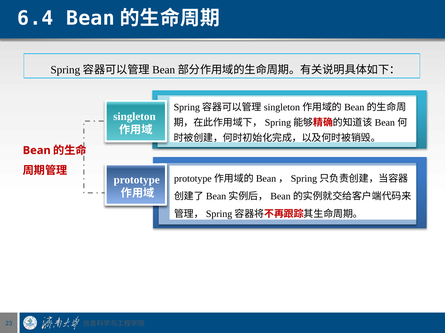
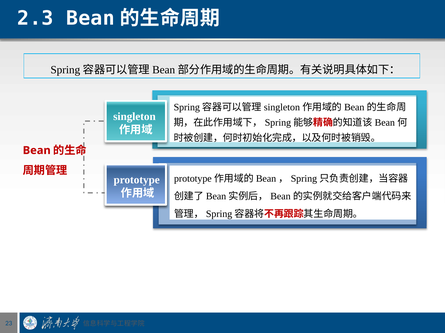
6.4: 6.4 -> 2.3
